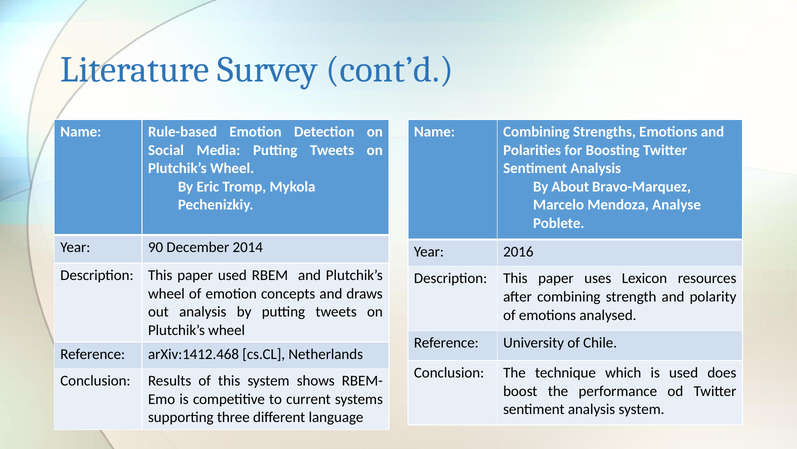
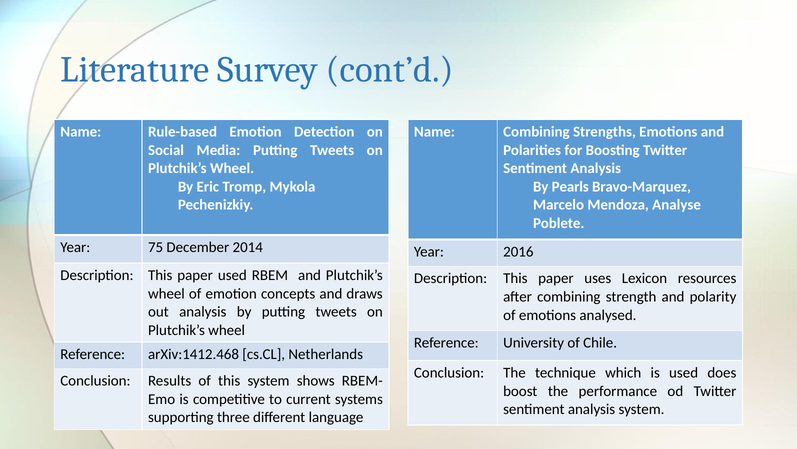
About: About -> Pearls
90: 90 -> 75
